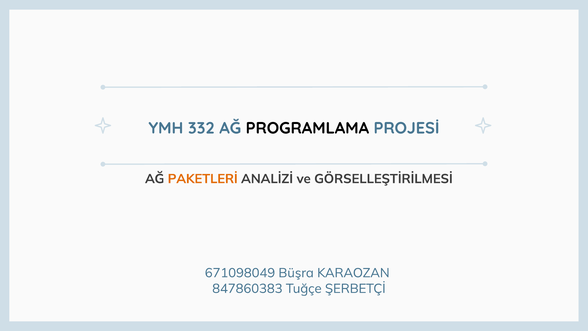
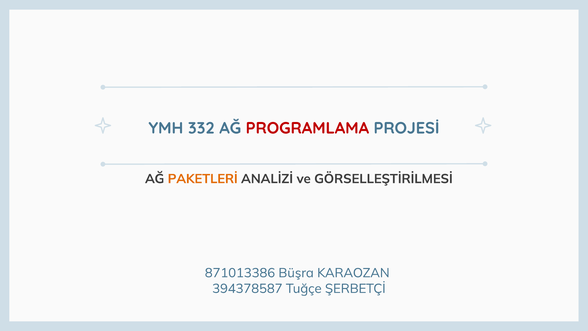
PROGRAMLAMA colour: black -> red
671098049: 671098049 -> 871013386
847860383: 847860383 -> 394378587
